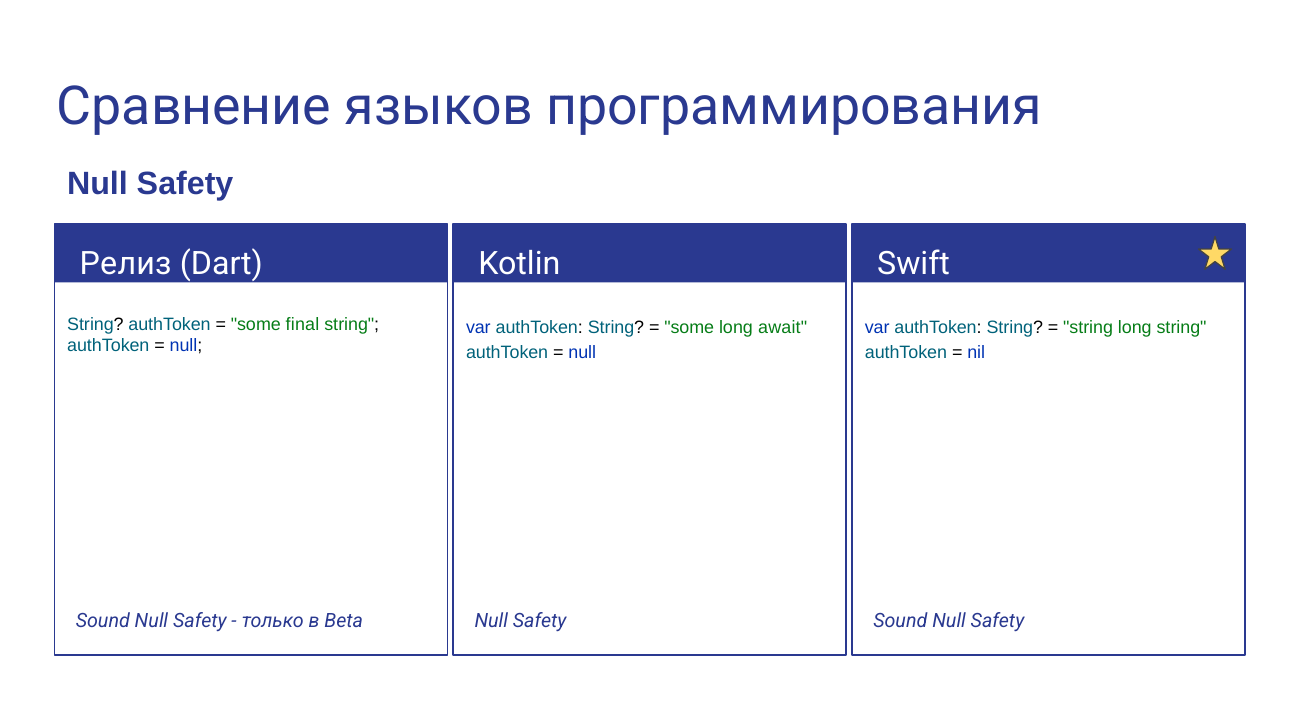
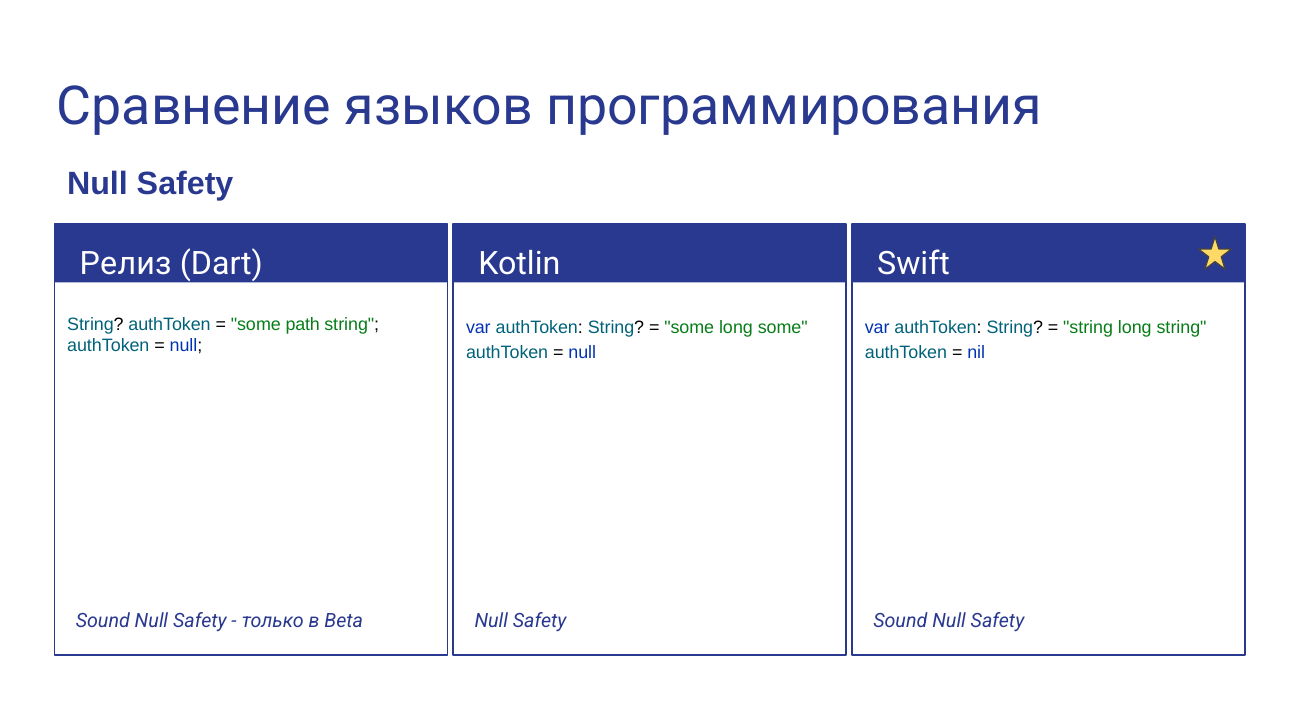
final: final -> path
long await: await -> some
